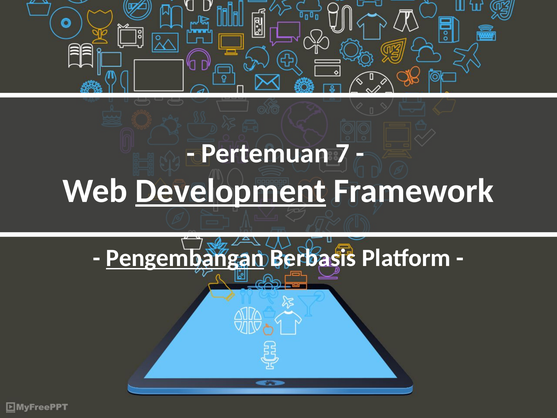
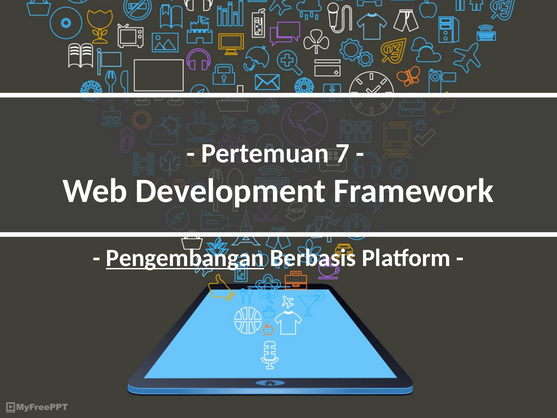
Development underline: present -> none
